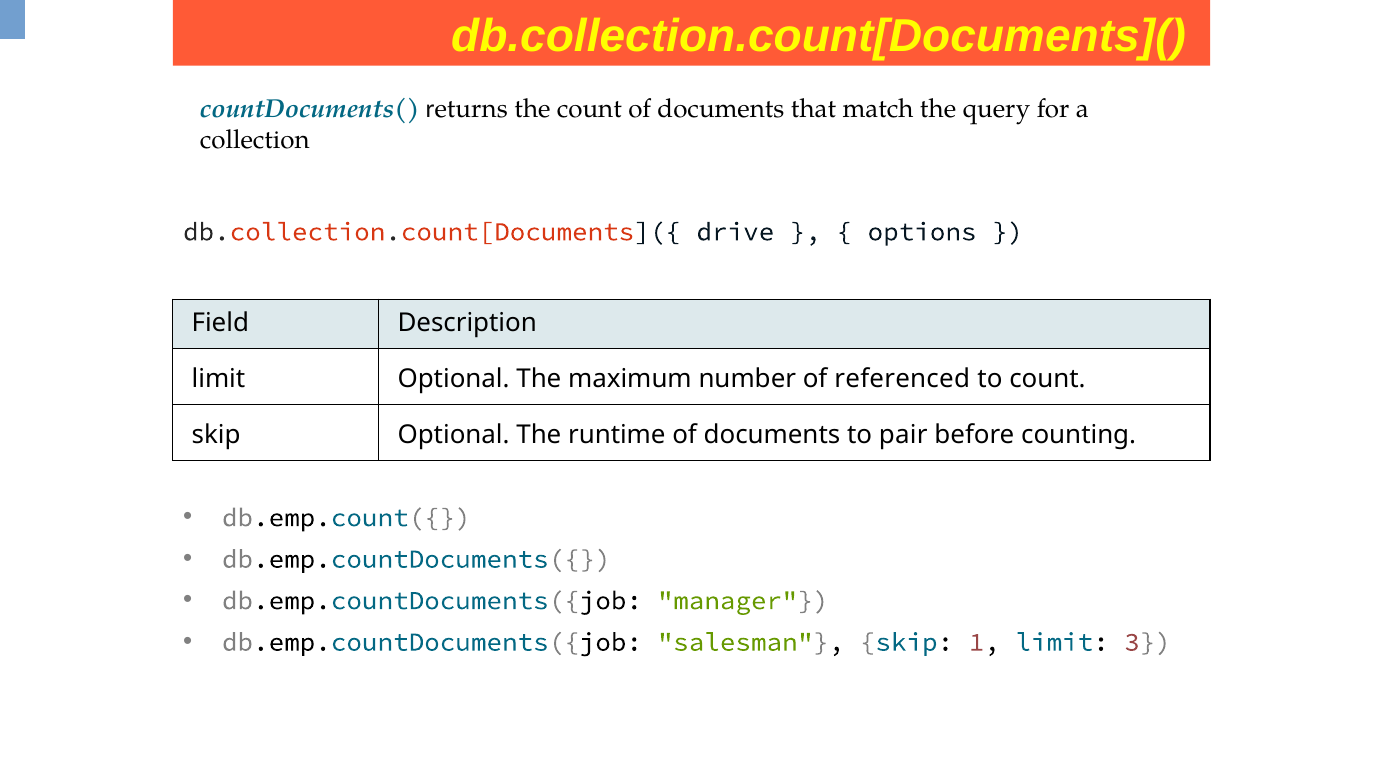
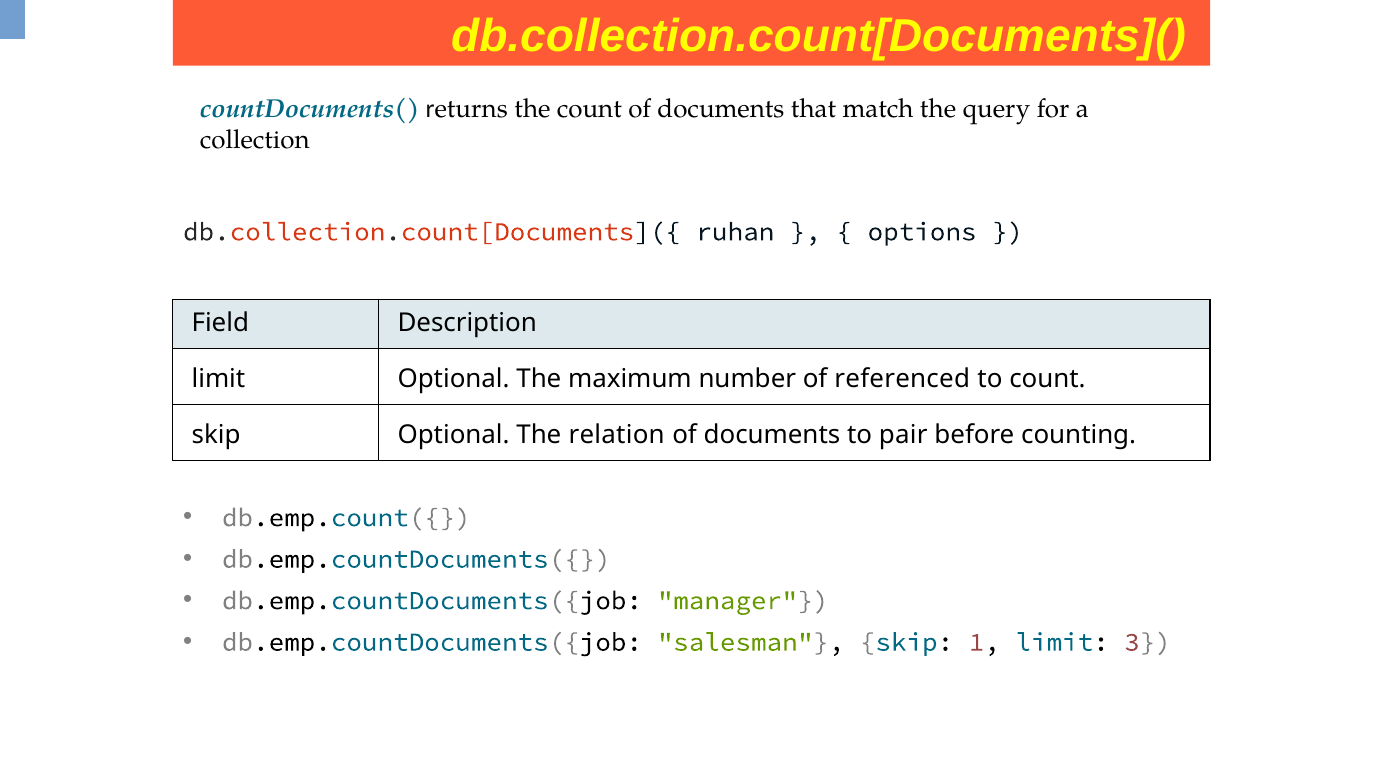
drive: drive -> ruhan
runtime: runtime -> relation
